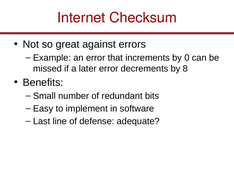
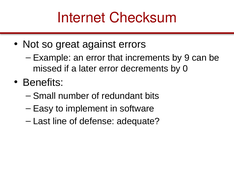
0: 0 -> 9
8: 8 -> 0
